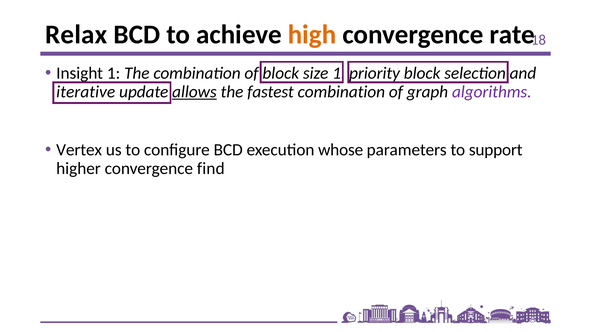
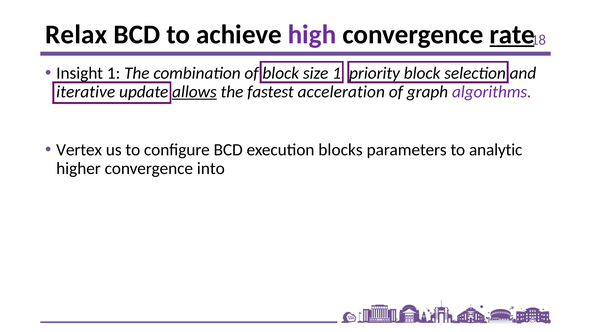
high colour: orange -> purple
rate underline: none -> present
fastest combination: combination -> acceleration
whose: whose -> blocks
support: support -> analytic
find: find -> into
